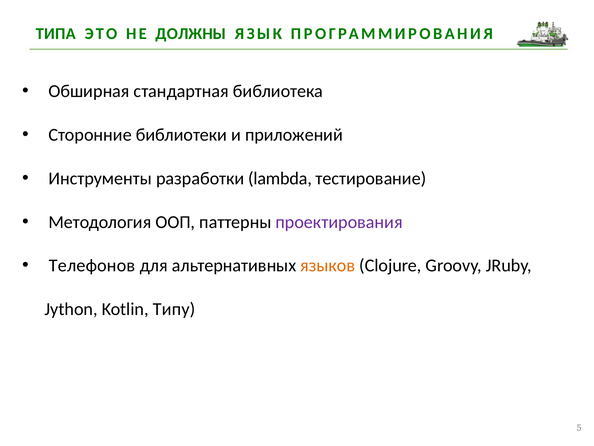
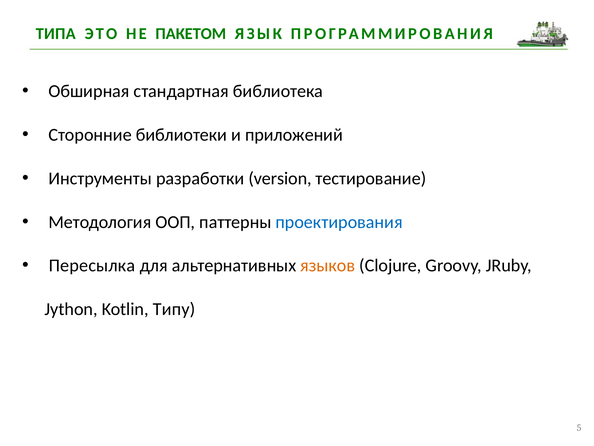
ДОЛЖНЫ: ДОЛЖНЫ -> ПАКЕТОМ
lambda: lambda -> version
проектирования colour: purple -> blue
Телефонов: Телефонов -> Пересылка
